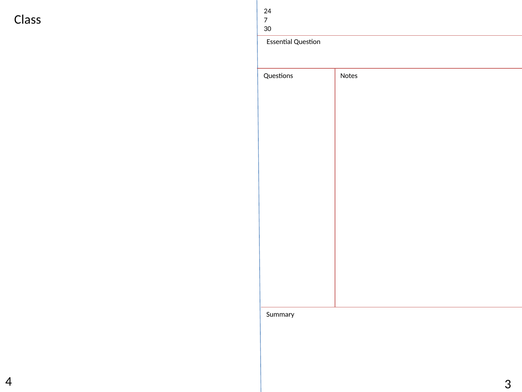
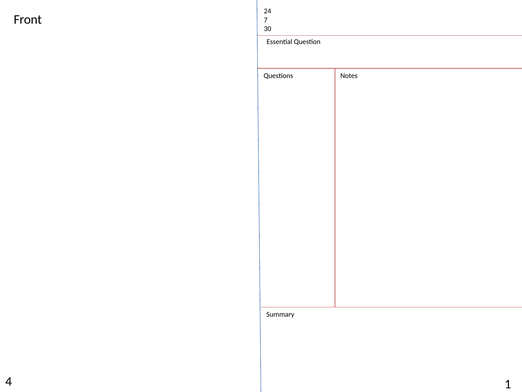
Class: Class -> Front
3: 3 -> 1
